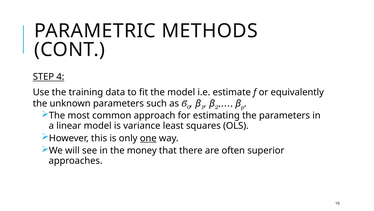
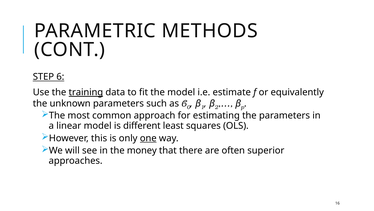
4: 4 -> 6
training underline: none -> present
variance: variance -> different
